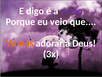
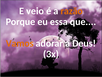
digo: digo -> veio
razão colour: purple -> orange
veio: veio -> essa
